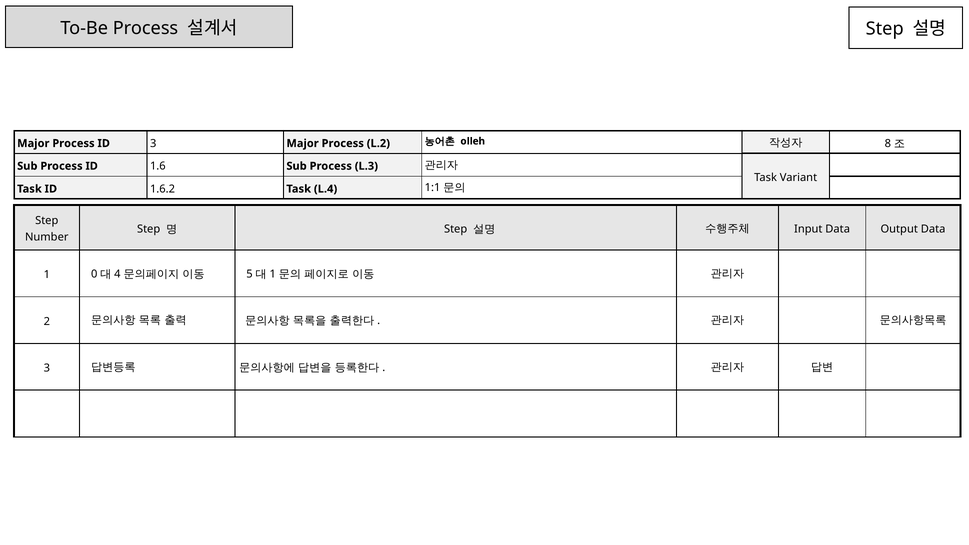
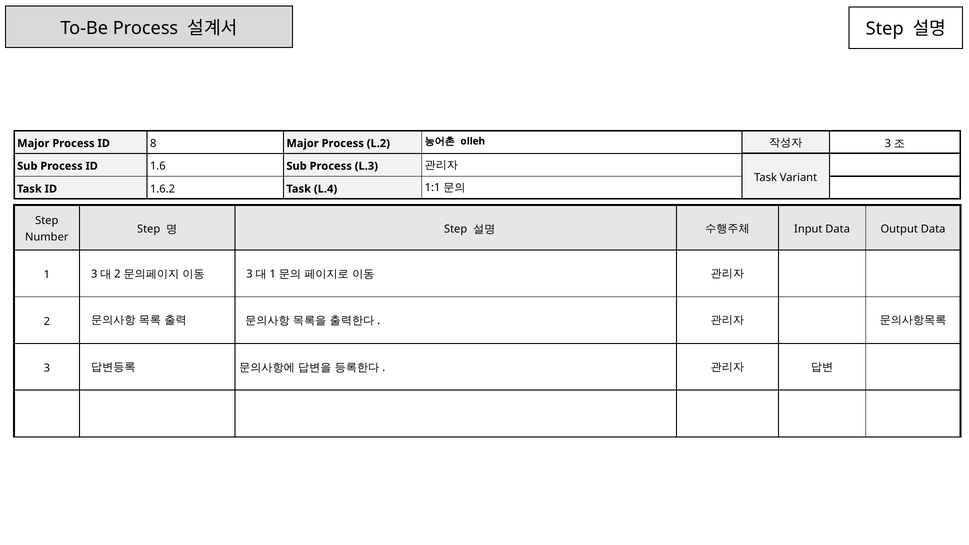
ID 3: 3 -> 8
8 at (888, 143): 8 -> 3
1 0: 0 -> 3
4 at (117, 274): 4 -> 2
5 at (249, 274): 5 -> 3
